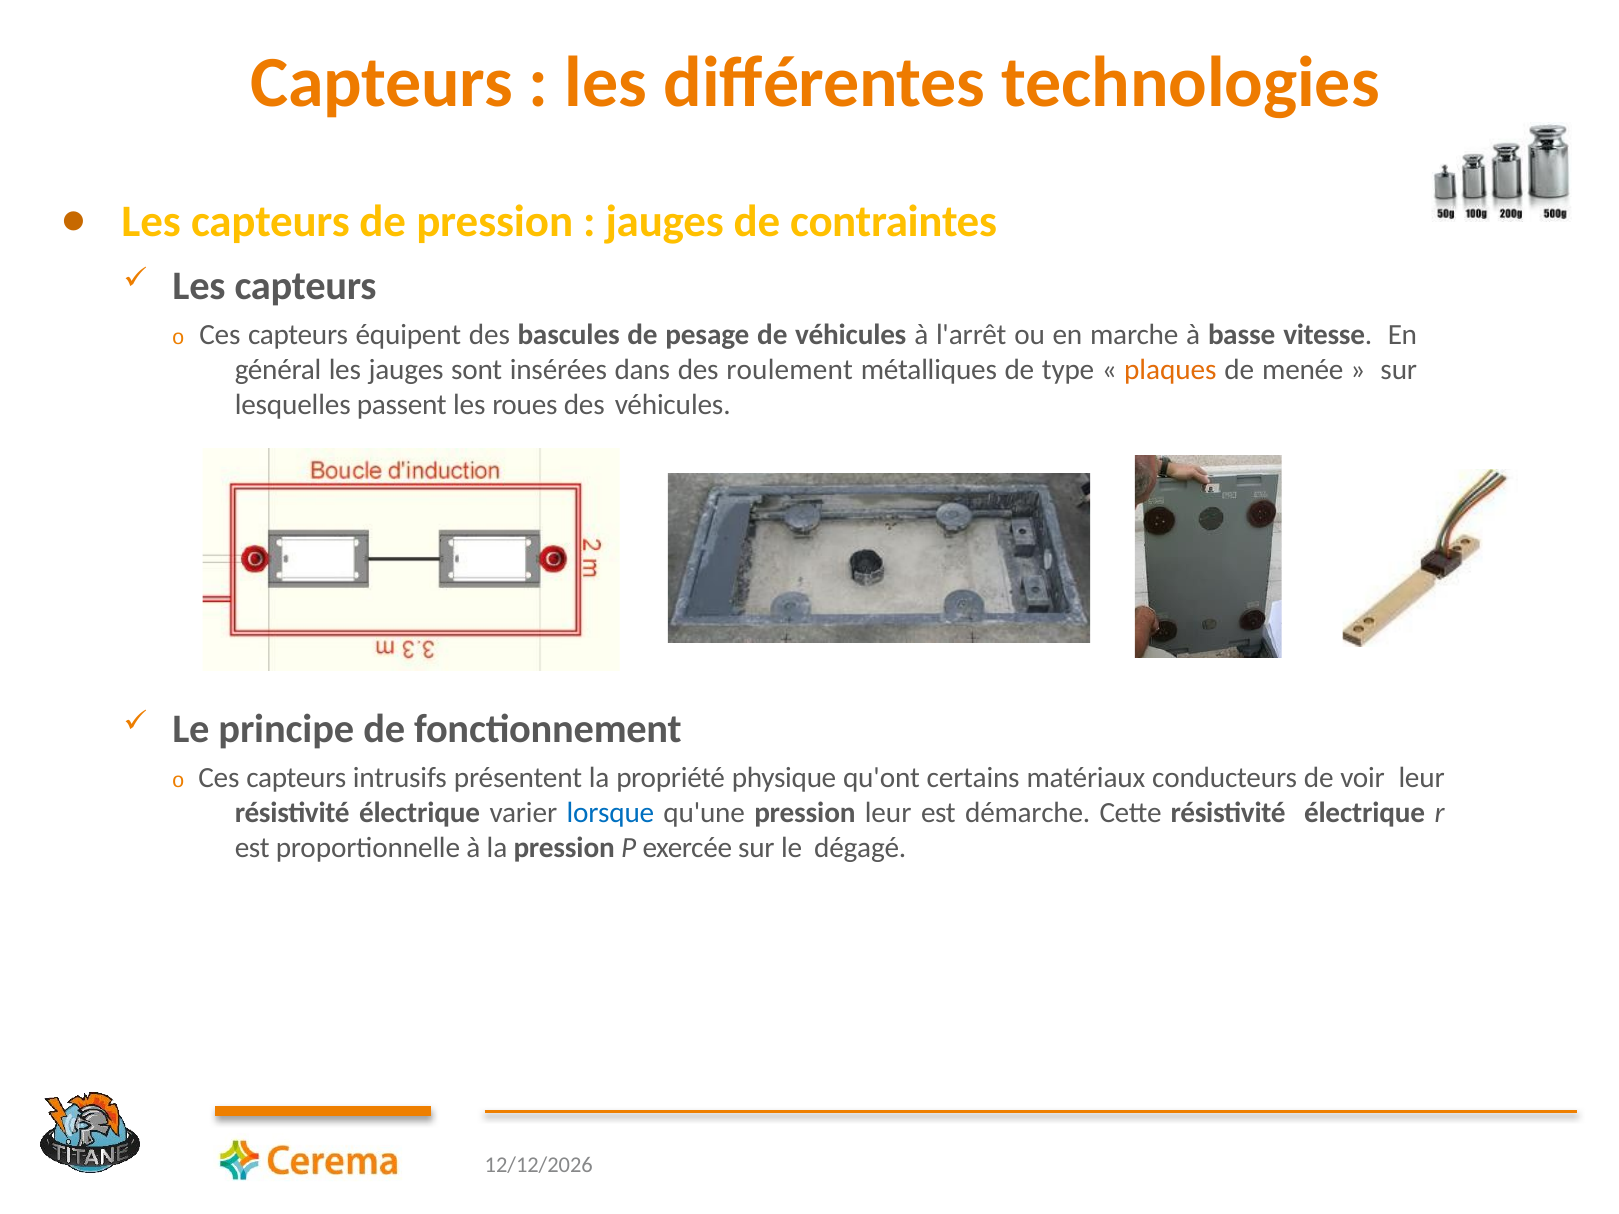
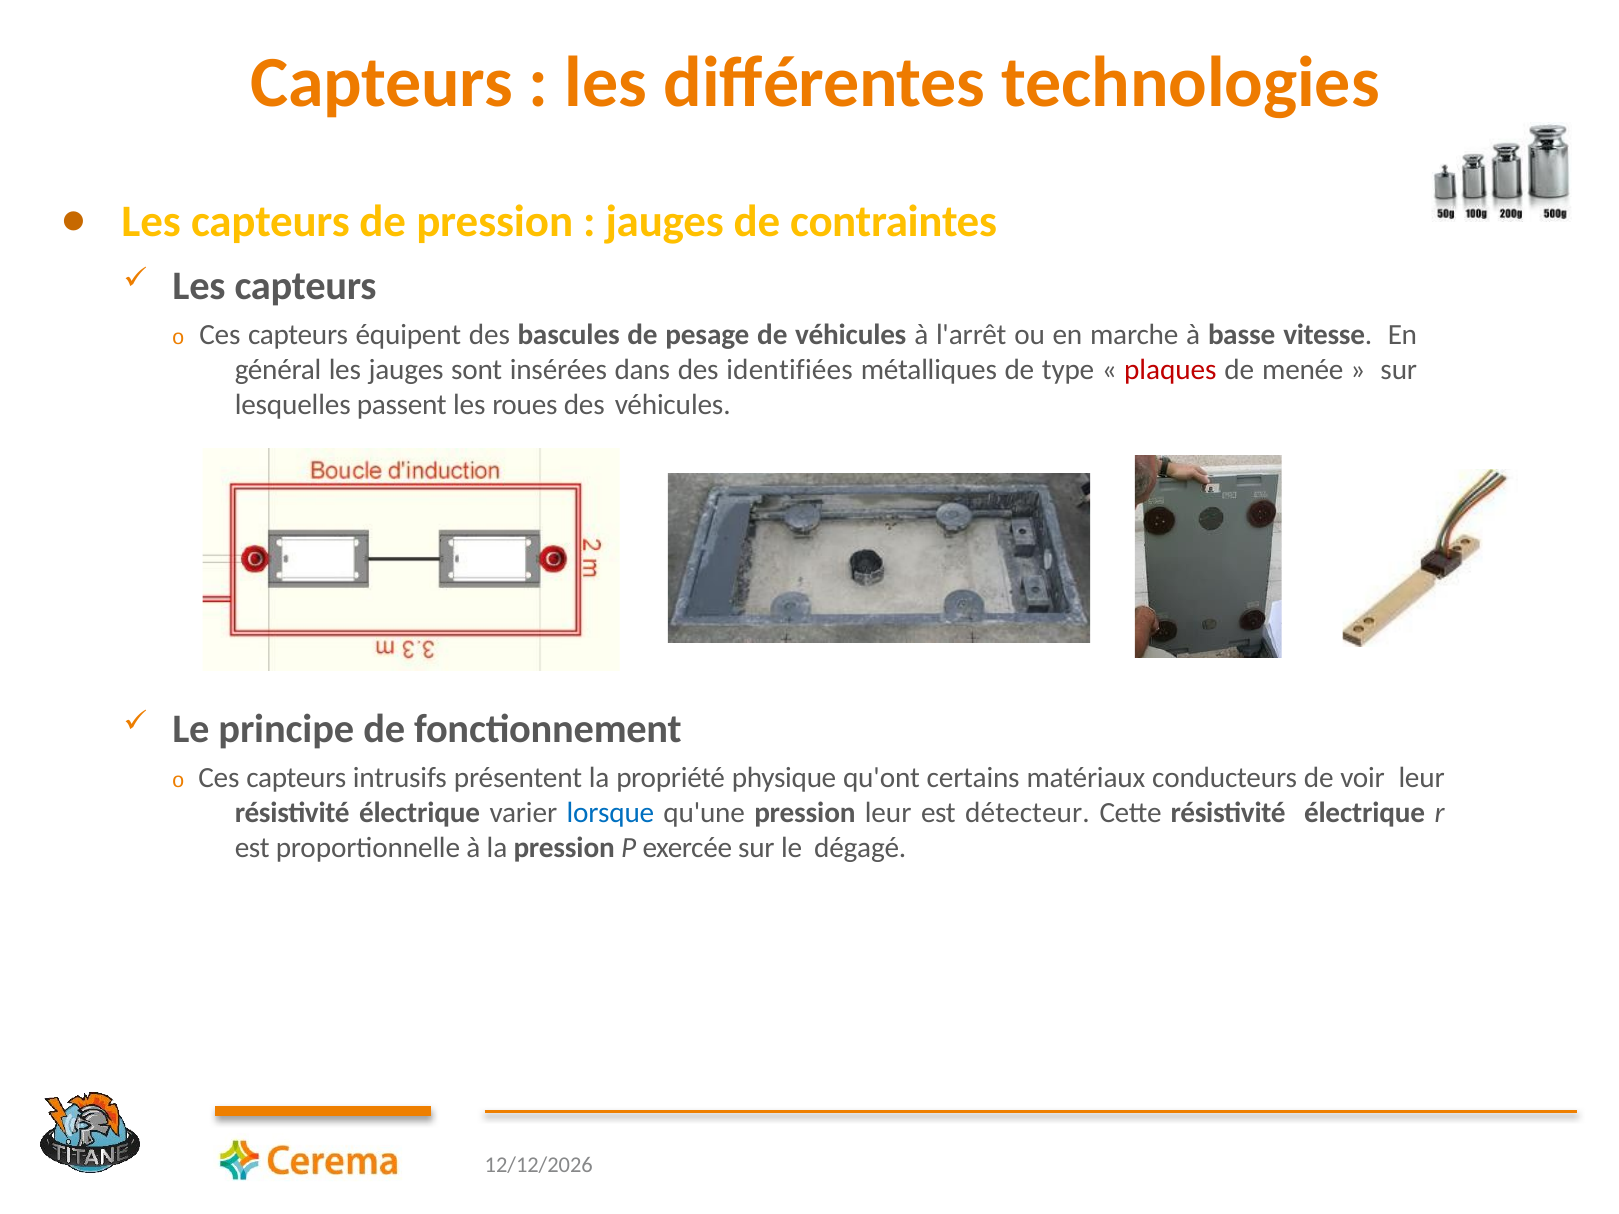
roulement: roulement -> identifiées
plaques colour: orange -> red
démarche: démarche -> détecteur
